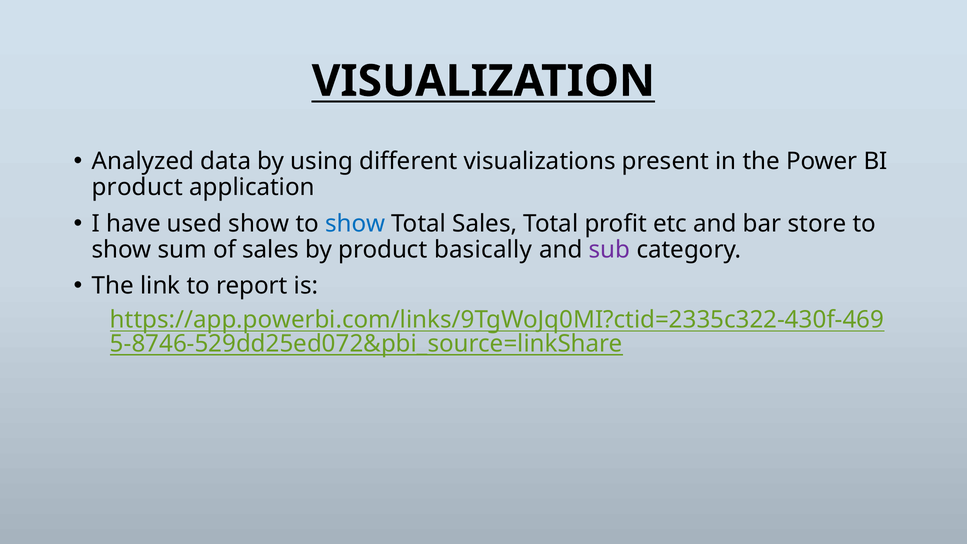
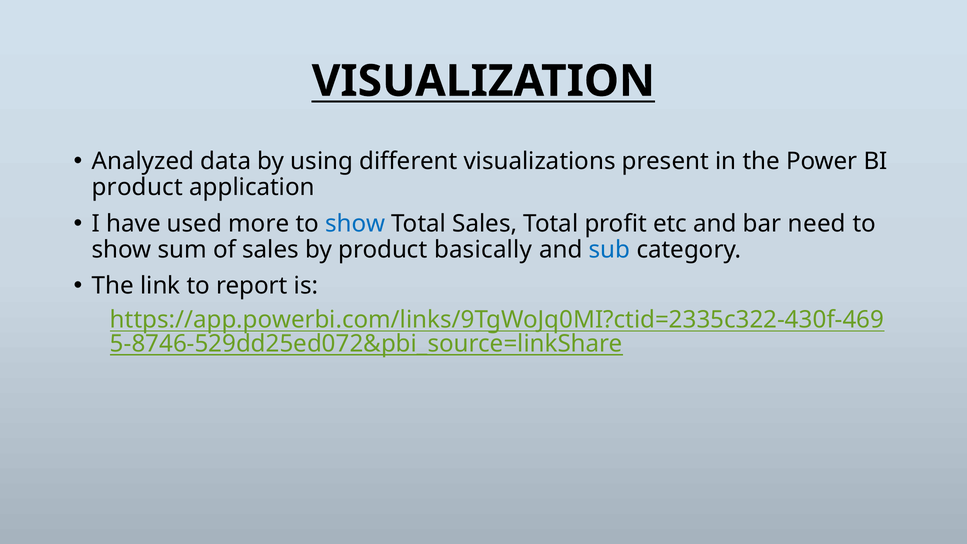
used show: show -> more
store: store -> need
sub colour: purple -> blue
